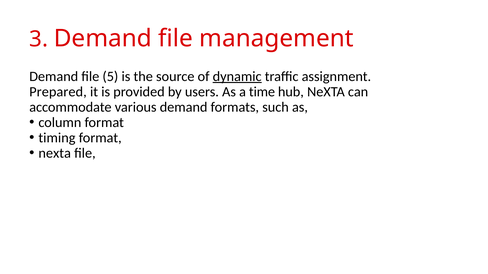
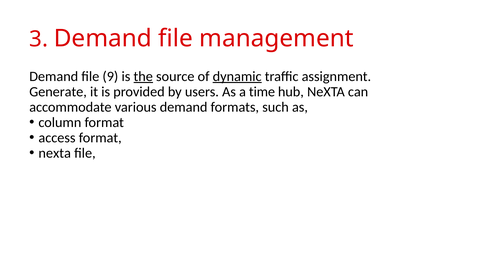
5: 5 -> 9
the underline: none -> present
Prepared: Prepared -> Generate
timing: timing -> access
